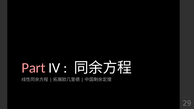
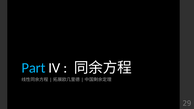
Part colour: pink -> light blue
